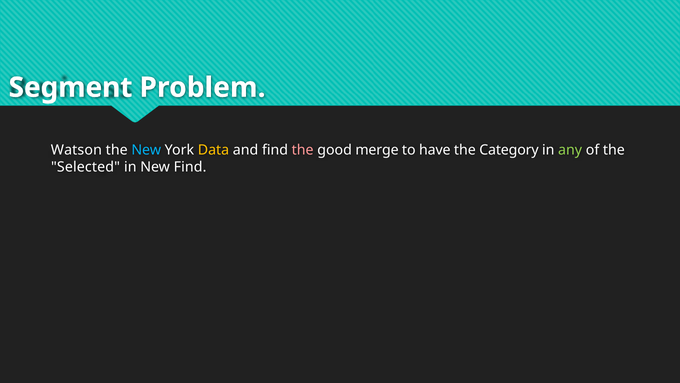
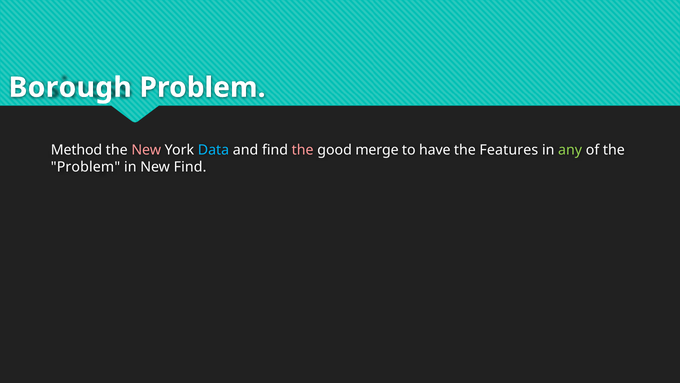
Segment: Segment -> Borough
Watson: Watson -> Method
New at (146, 150) colour: light blue -> pink
Data colour: yellow -> light blue
Category: Category -> Features
Selected at (85, 167): Selected -> Problem
